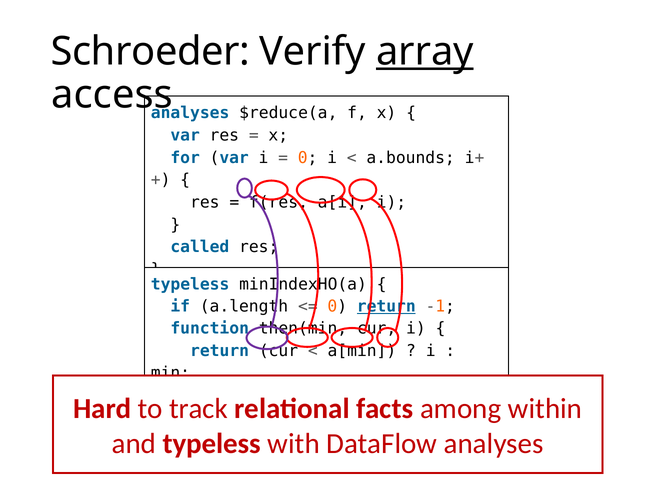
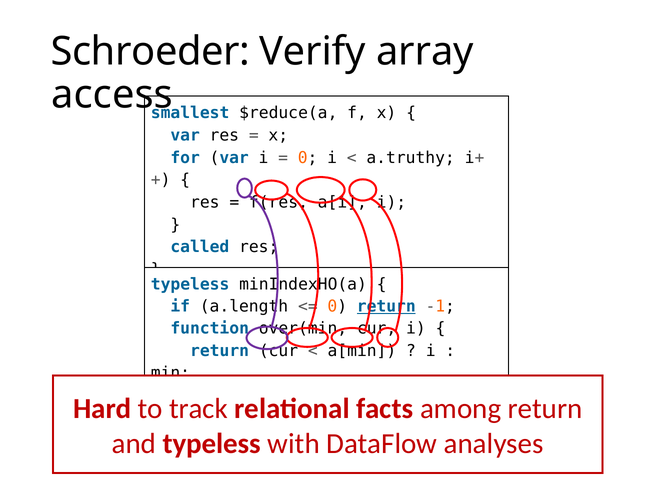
array underline: present -> none
analyses at (190, 113): analyses -> smallest
a.bounds: a.bounds -> a.truthy
then(min: then(min -> over(min
within at (545, 409): within -> return
